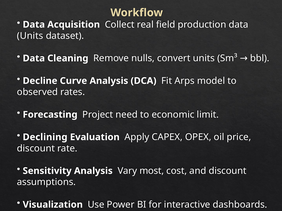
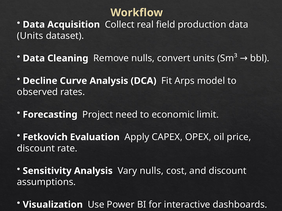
Declining: Declining -> Fetkovich
Vary most: most -> nulls
